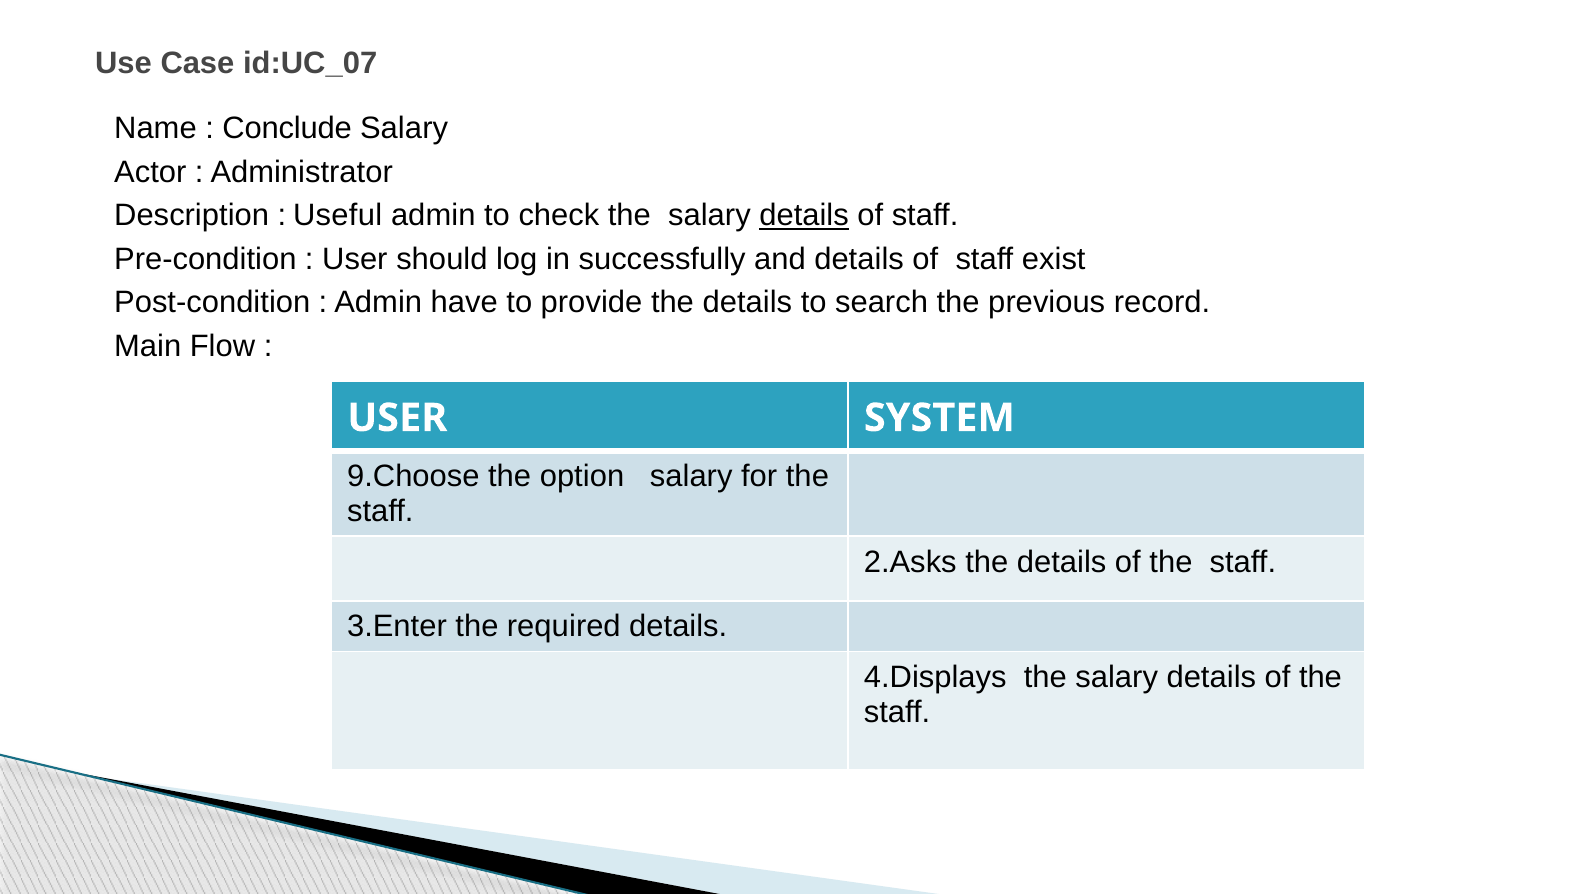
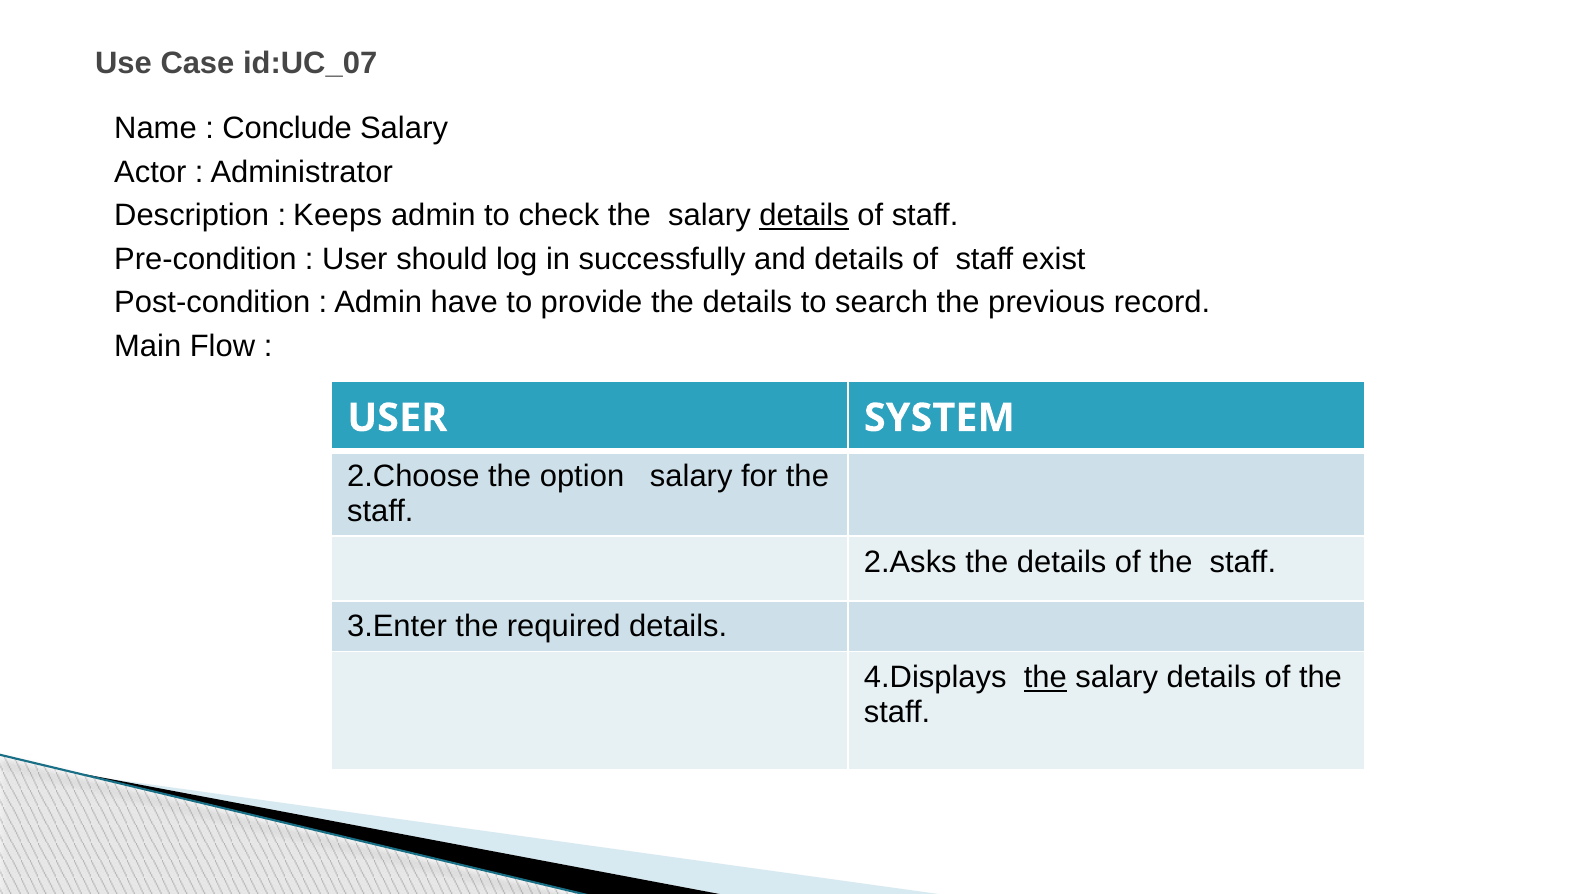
Useful: Useful -> Keeps
9.Choose: 9.Choose -> 2.Choose
the at (1045, 678) underline: none -> present
